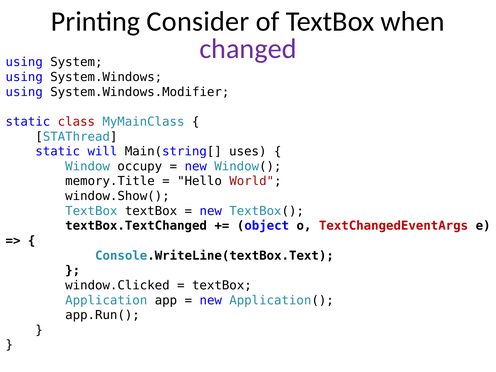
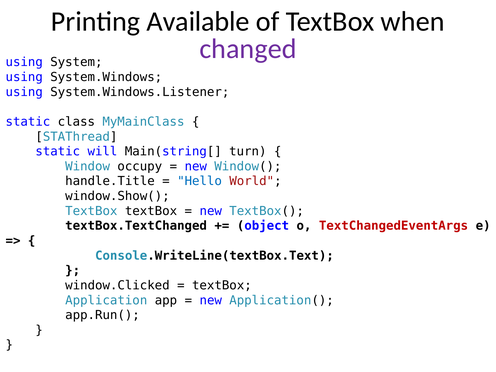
Consider: Consider -> Available
System.Windows.Modifier: System.Windows.Modifier -> System.Windows.Listener
class colour: red -> black
uses: uses -> turn
memory.Title: memory.Title -> handle.Title
Hello colour: black -> blue
